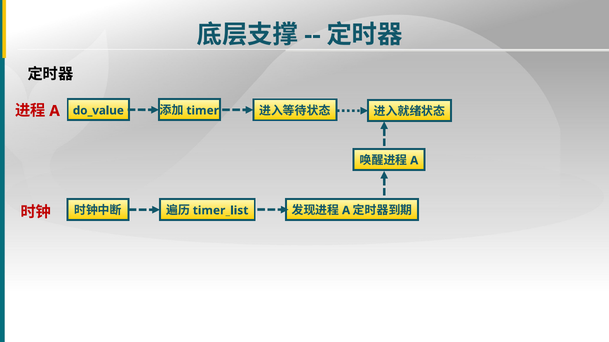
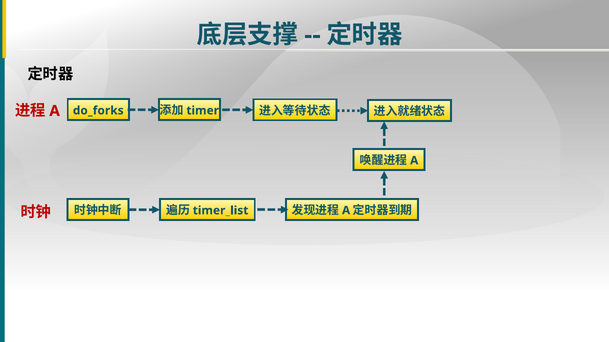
do_value: do_value -> do_forks
